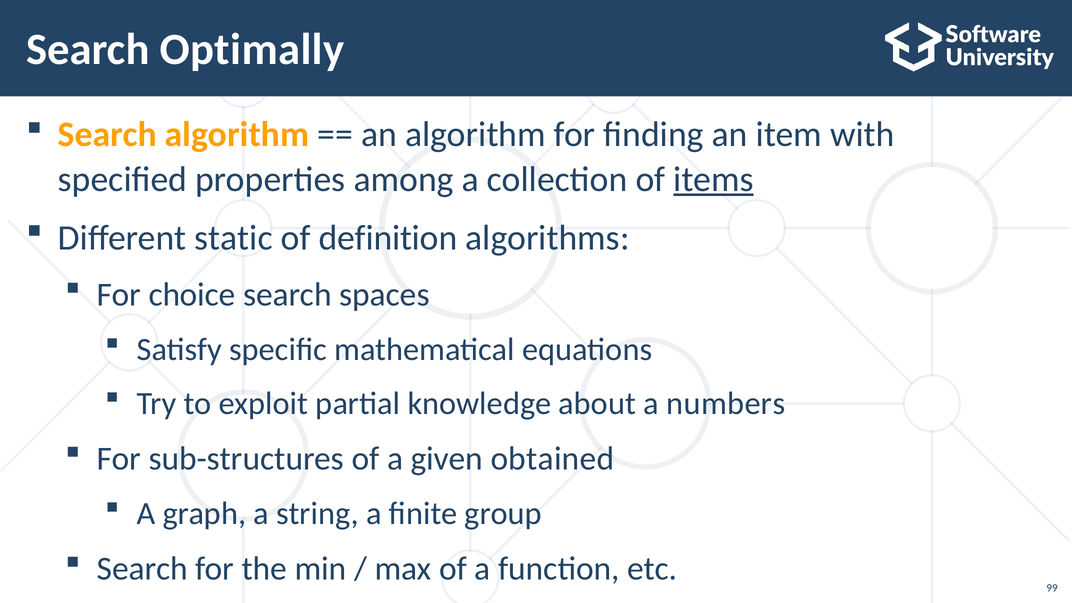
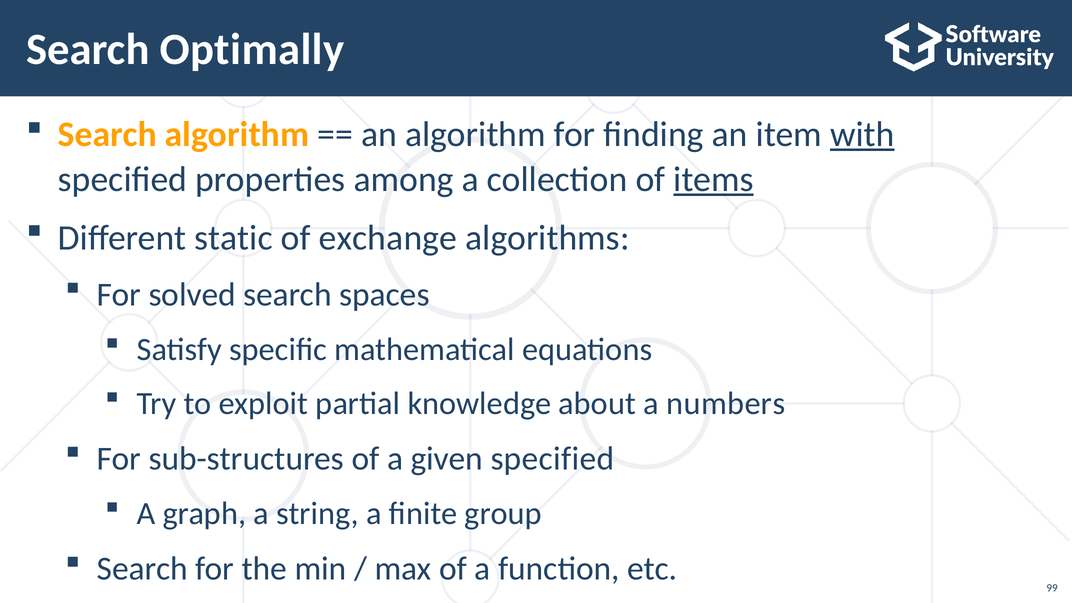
with underline: none -> present
definition: definition -> exchange
choice: choice -> solved
given obtained: obtained -> specified
